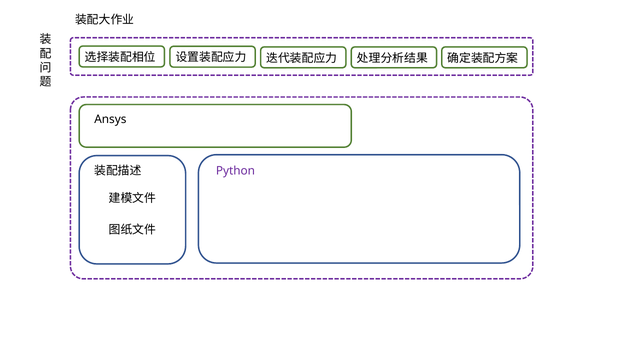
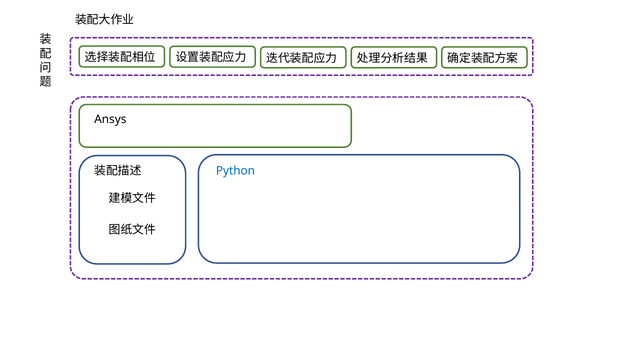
Python colour: purple -> blue
